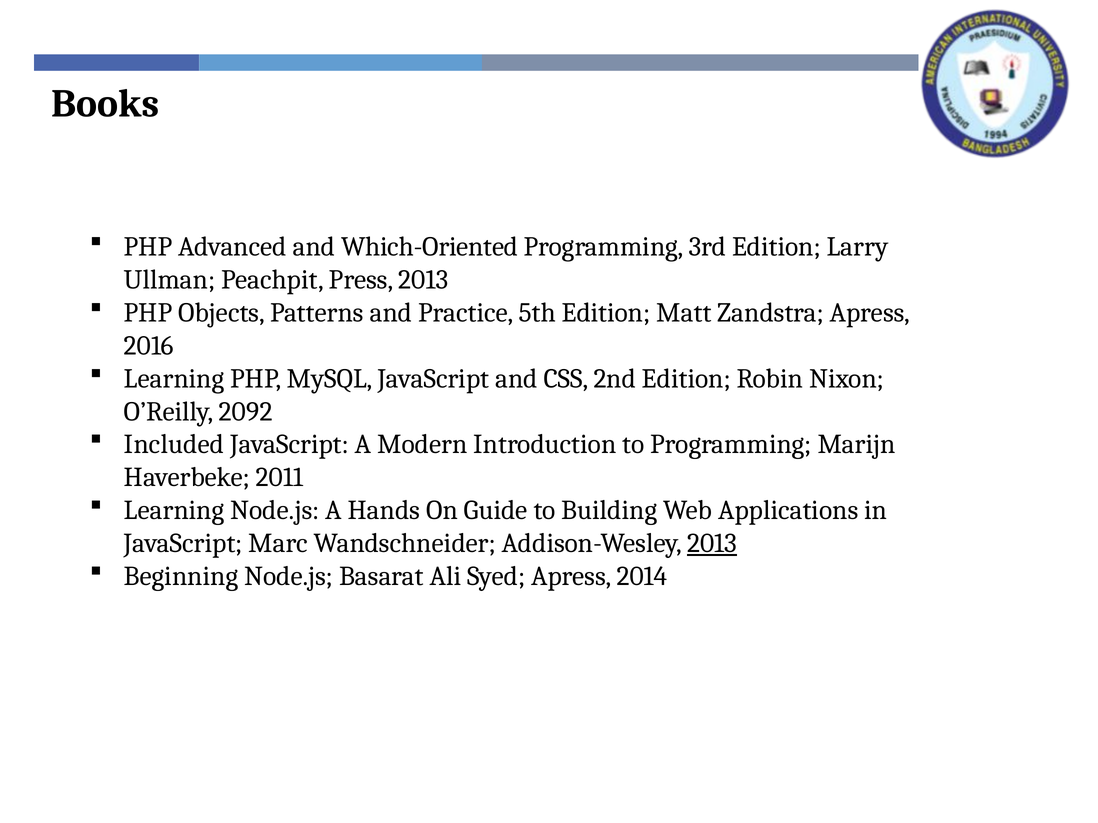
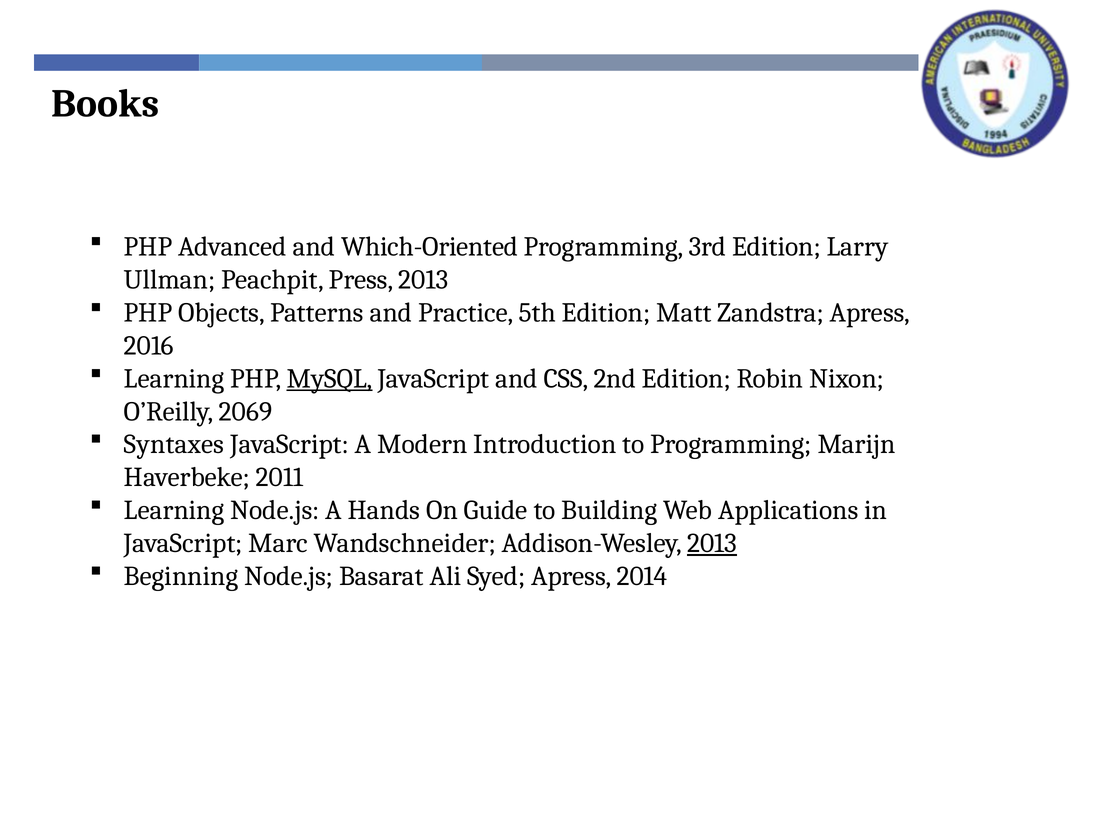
MySQL underline: none -> present
2092: 2092 -> 2069
Included: Included -> Syntaxes
